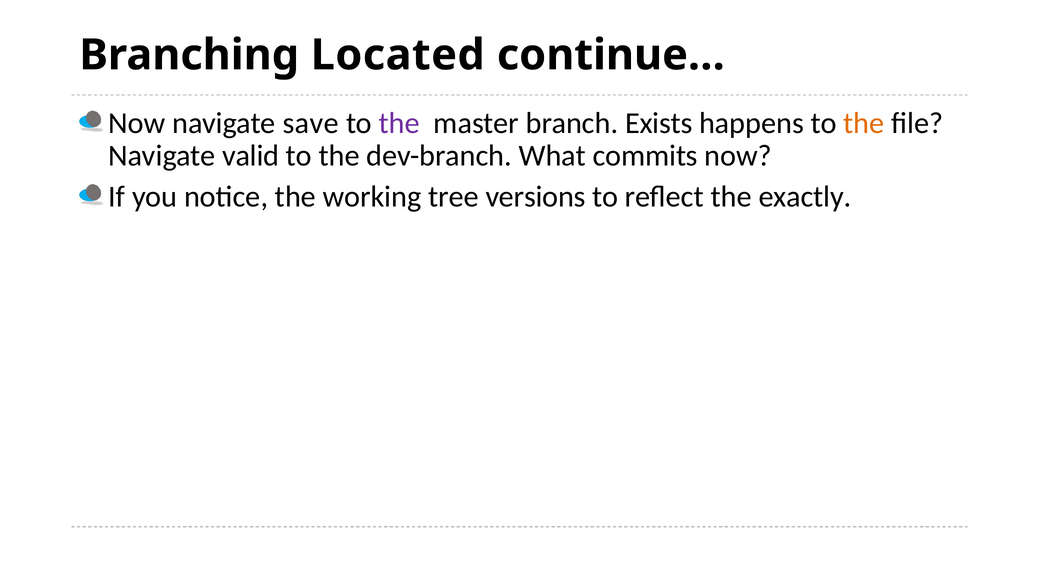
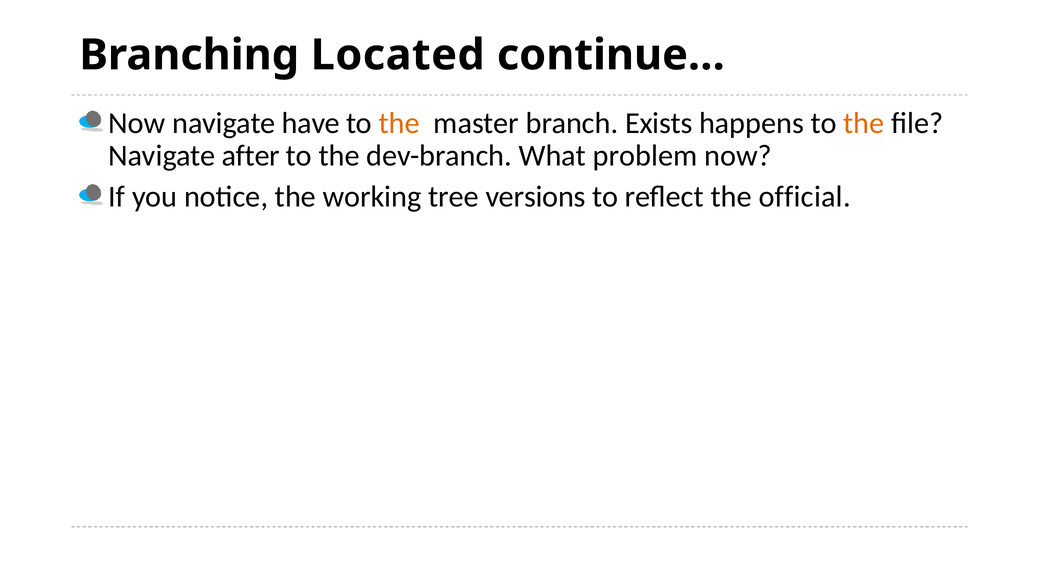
save: save -> have
the at (399, 123) colour: purple -> orange
valid: valid -> after
commits: commits -> problem
exactly: exactly -> official
